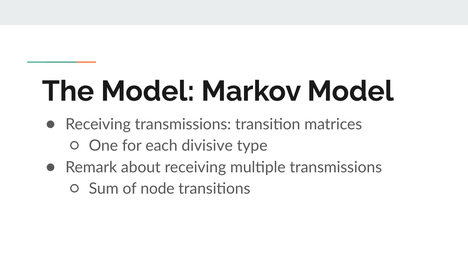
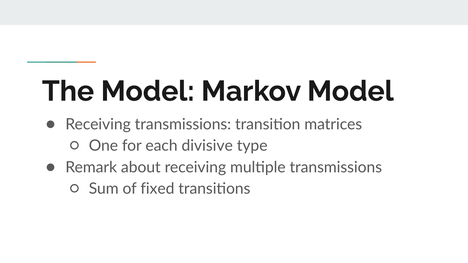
node: node -> fixed
